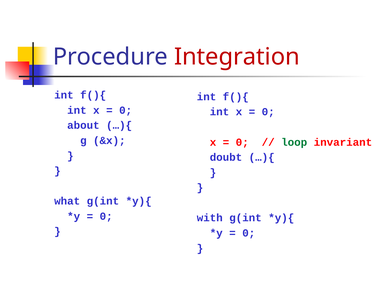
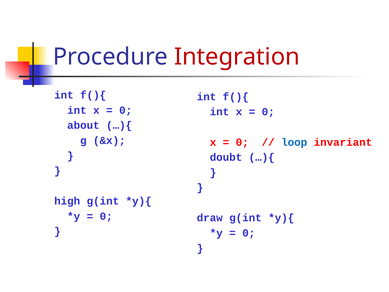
loop colour: green -> blue
what: what -> high
with: with -> draw
